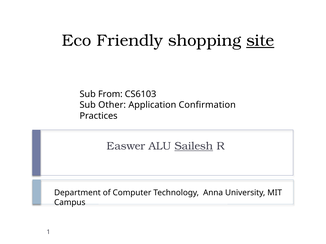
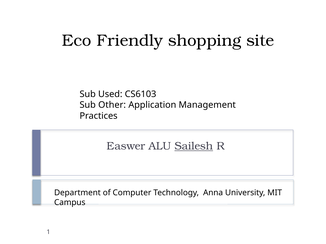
site underline: present -> none
From: From -> Used
Confirmation: Confirmation -> Management
